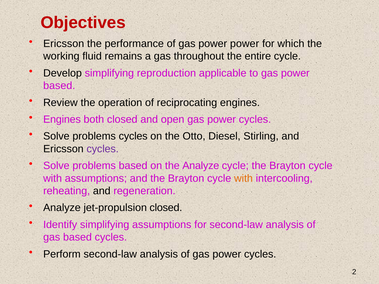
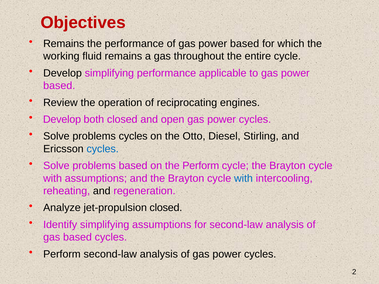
Ericsson at (64, 44): Ericsson -> Remains
of gas power power: power -> based
simplifying reproduction: reproduction -> performance
Engines at (62, 119): Engines -> Develop
cycles at (103, 149) colour: purple -> blue
the Analyze: Analyze -> Perform
with at (243, 178) colour: orange -> blue
